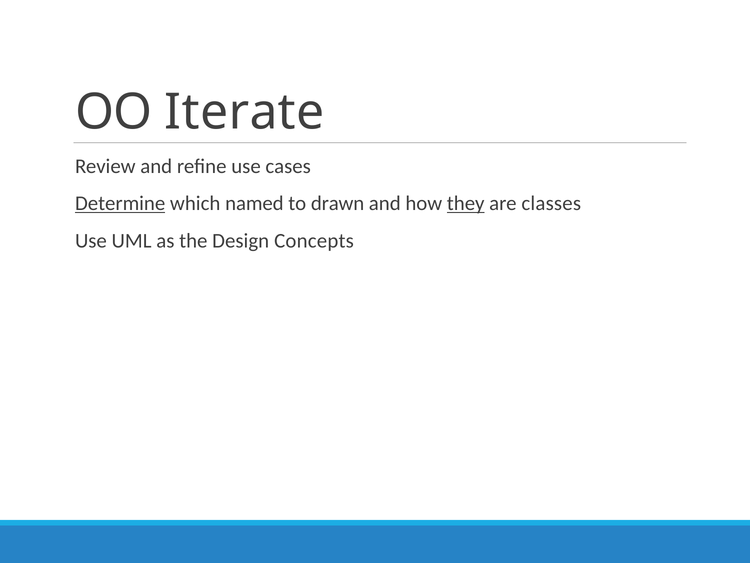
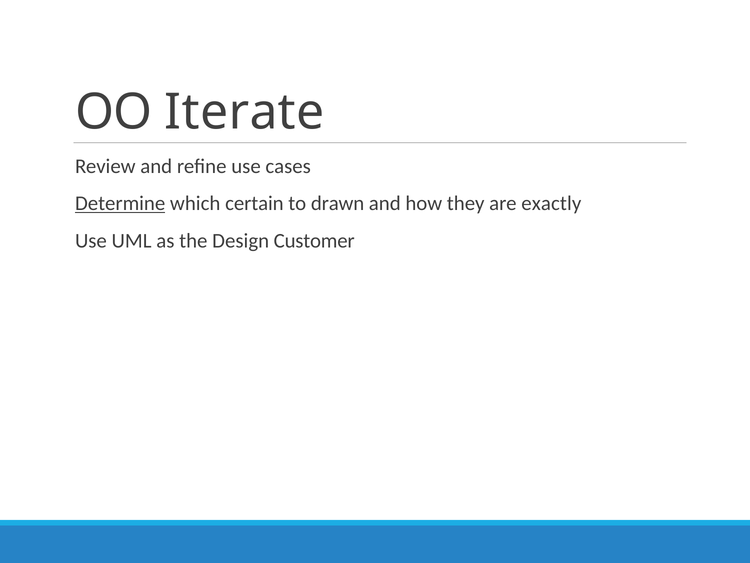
named: named -> certain
they underline: present -> none
classes: classes -> exactly
Concepts: Concepts -> Customer
